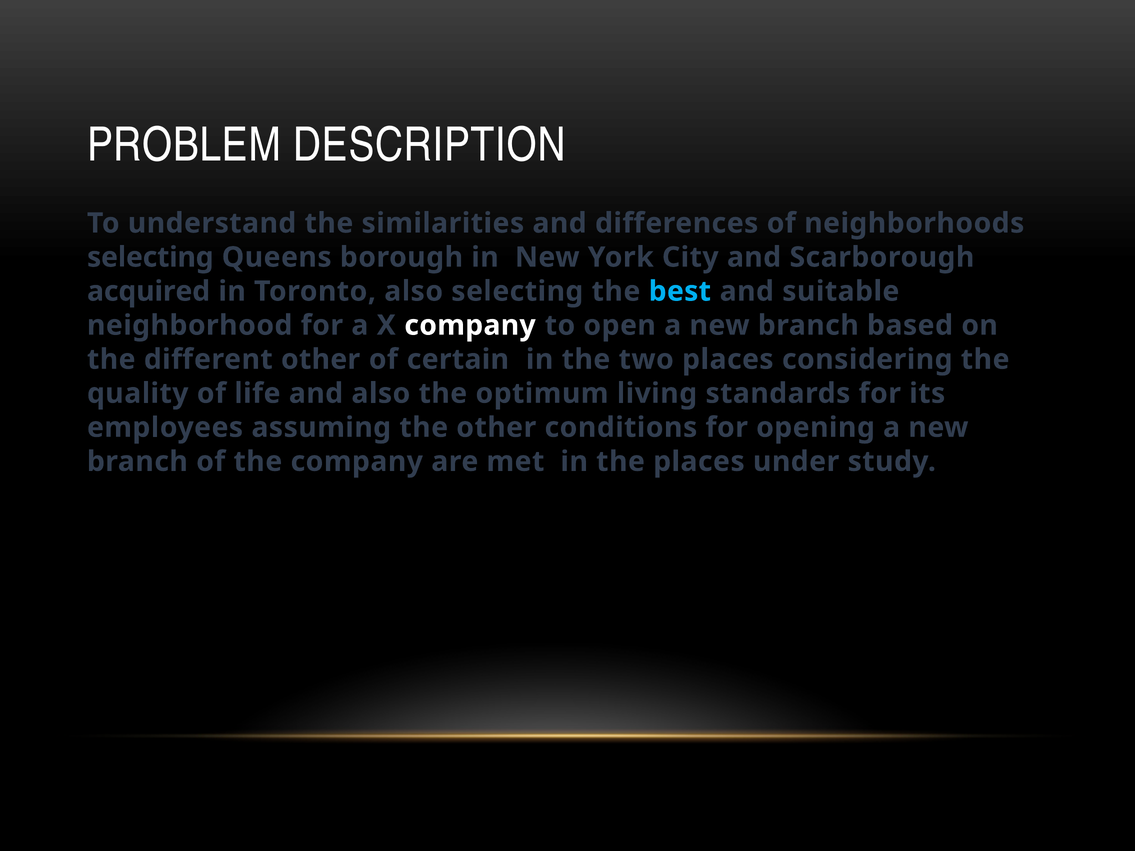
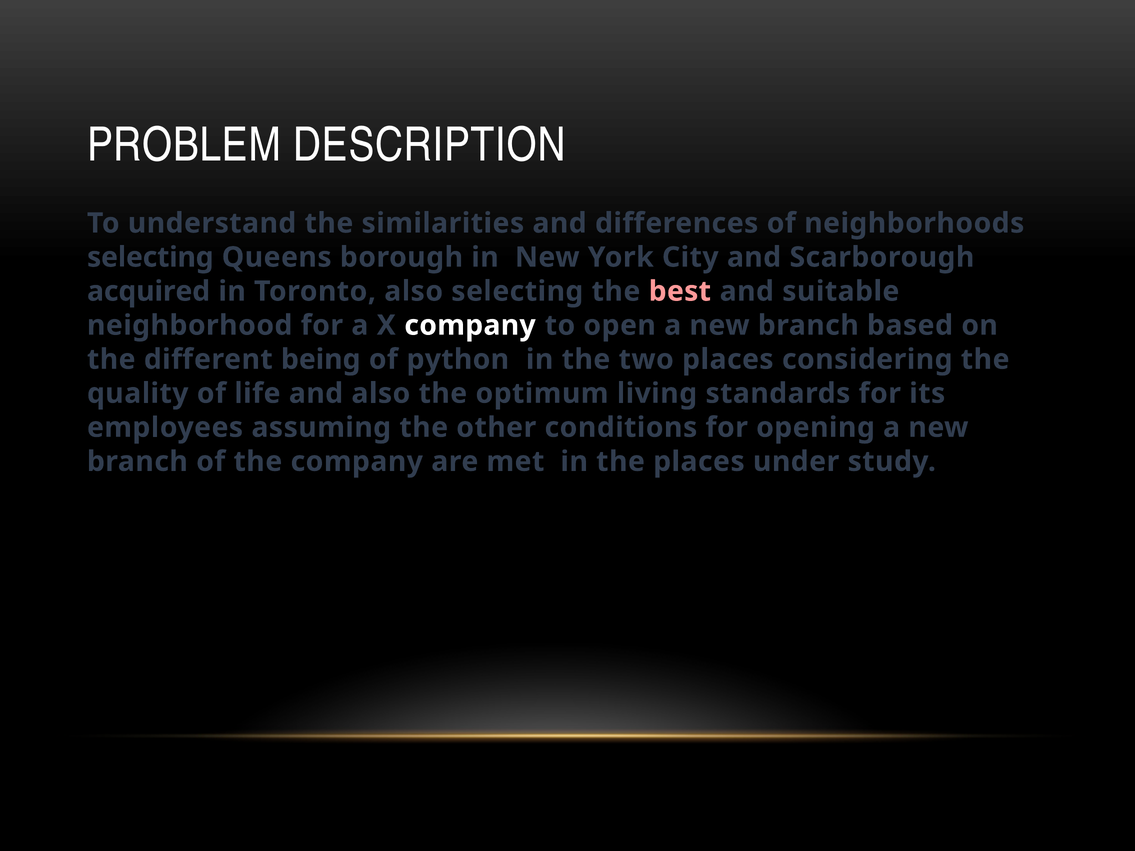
best colour: light blue -> pink
different other: other -> being
certain: certain -> python
